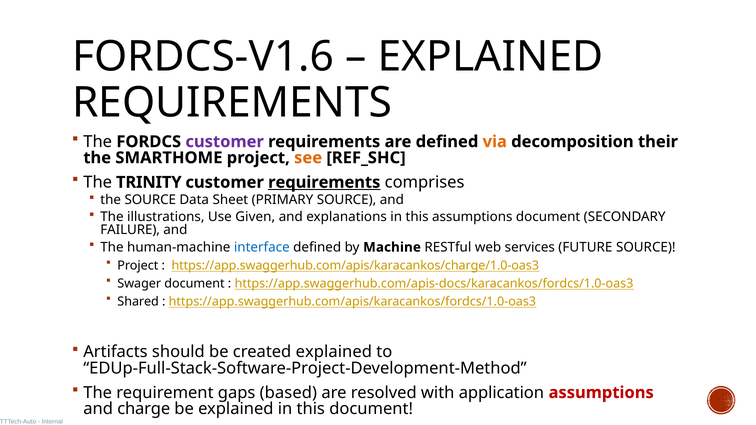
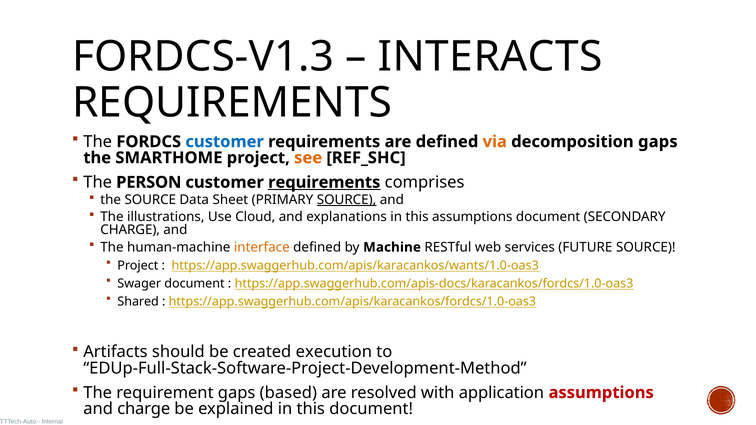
FORDCS-V1.6: FORDCS-V1.6 -> FORDCS-V1.3
EXPLAINED at (490, 57): EXPLAINED -> INTERACTS
customer at (225, 142) colour: purple -> blue
decomposition their: their -> gaps
TRINITY: TRINITY -> PERSON
SOURCE at (347, 200) underline: none -> present
Given: Given -> Cloud
FAILURE at (130, 230): FAILURE -> CHARGE
interface colour: blue -> orange
https://app.swaggerhub.com/apis/karacankos/charge/1.0-oas3: https://app.swaggerhub.com/apis/karacankos/charge/1.0-oas3 -> https://app.swaggerhub.com/apis/karacankos/wants/1.0-oas3
created explained: explained -> execution
